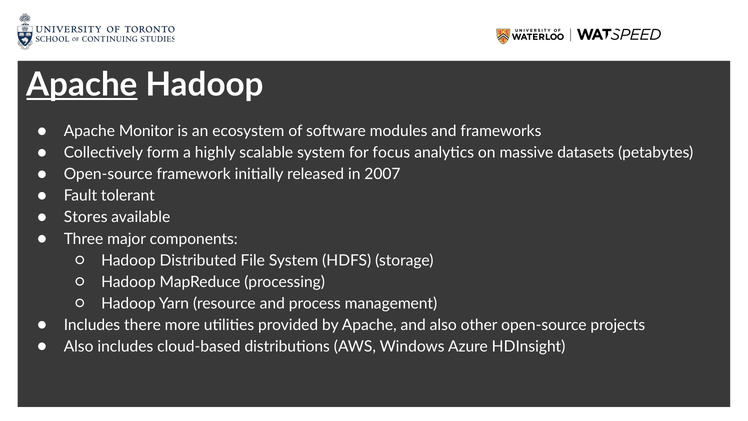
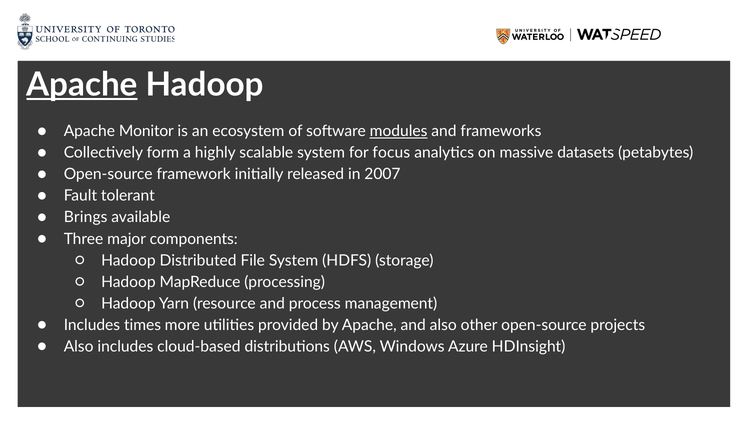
modules underline: none -> present
Stores: Stores -> Brings
there: there -> times
